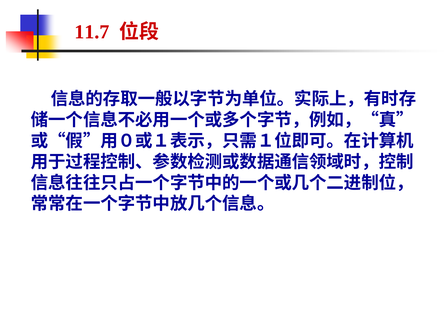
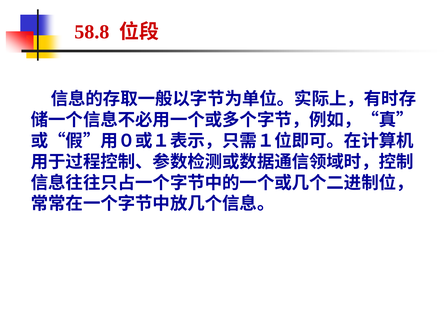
11.7: 11.7 -> 58.8
